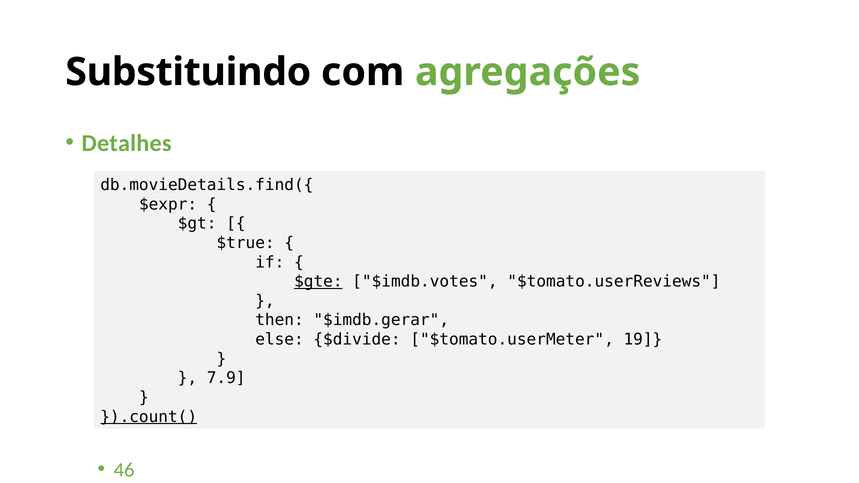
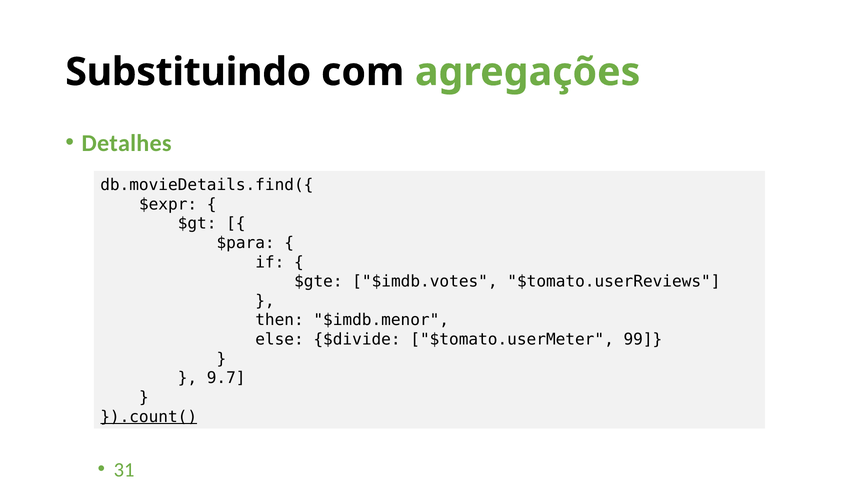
$true: $true -> $para
$gte underline: present -> none
$imdb.gerar: $imdb.gerar -> $imdb.menor
19: 19 -> 99
7.9: 7.9 -> 9.7
46: 46 -> 31
